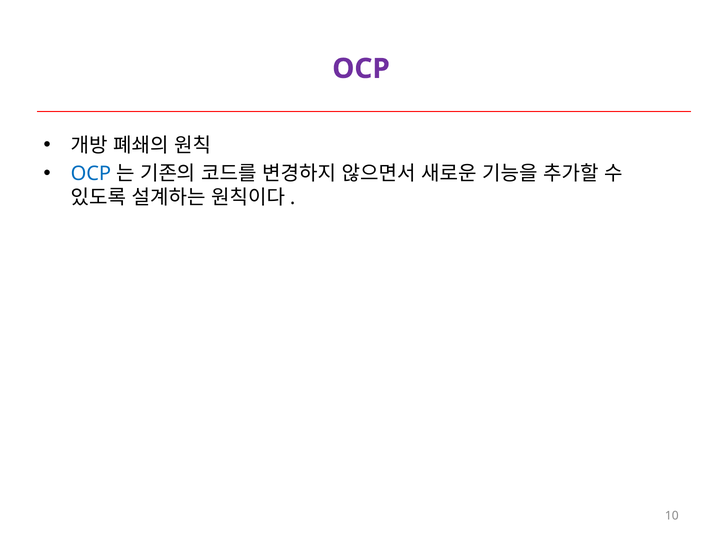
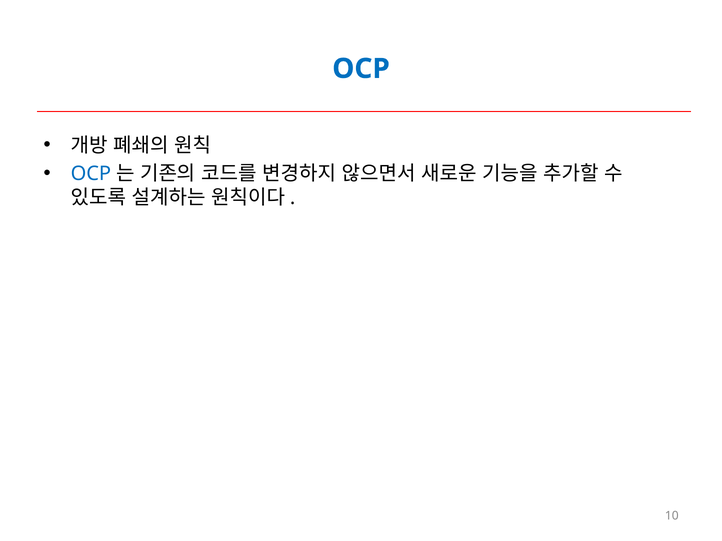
OCP at (361, 69) colour: purple -> blue
